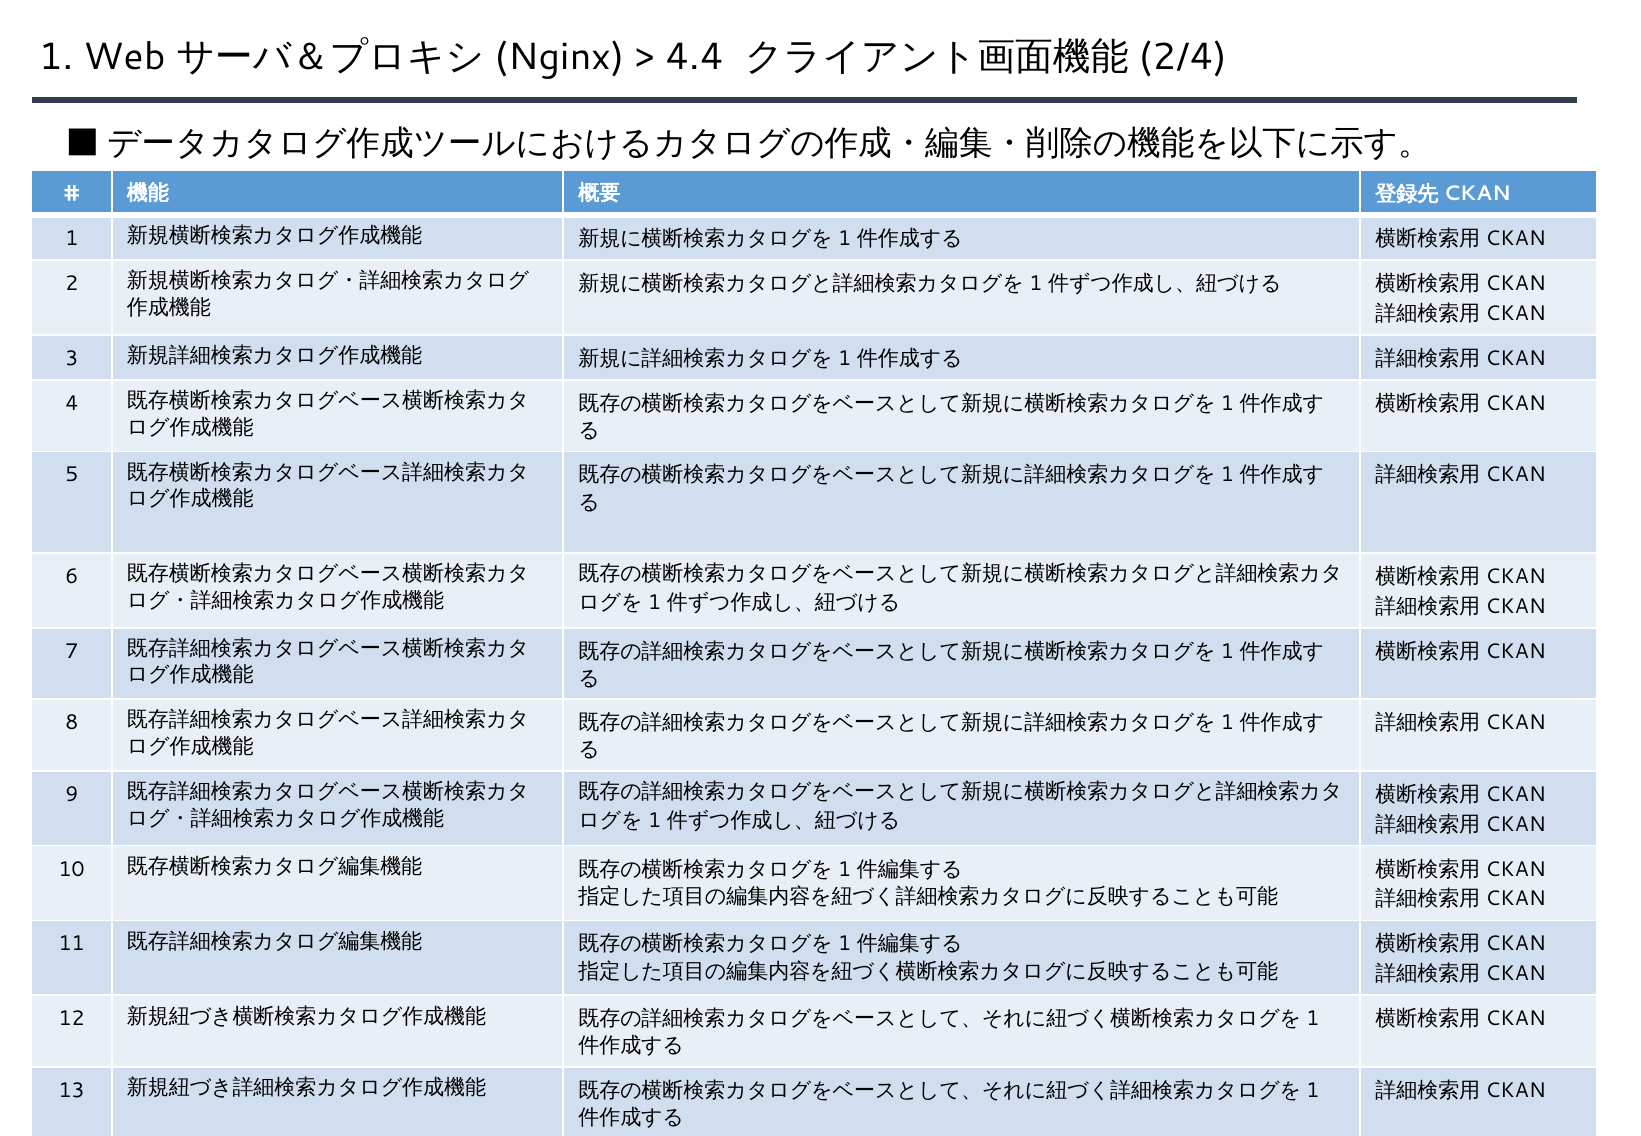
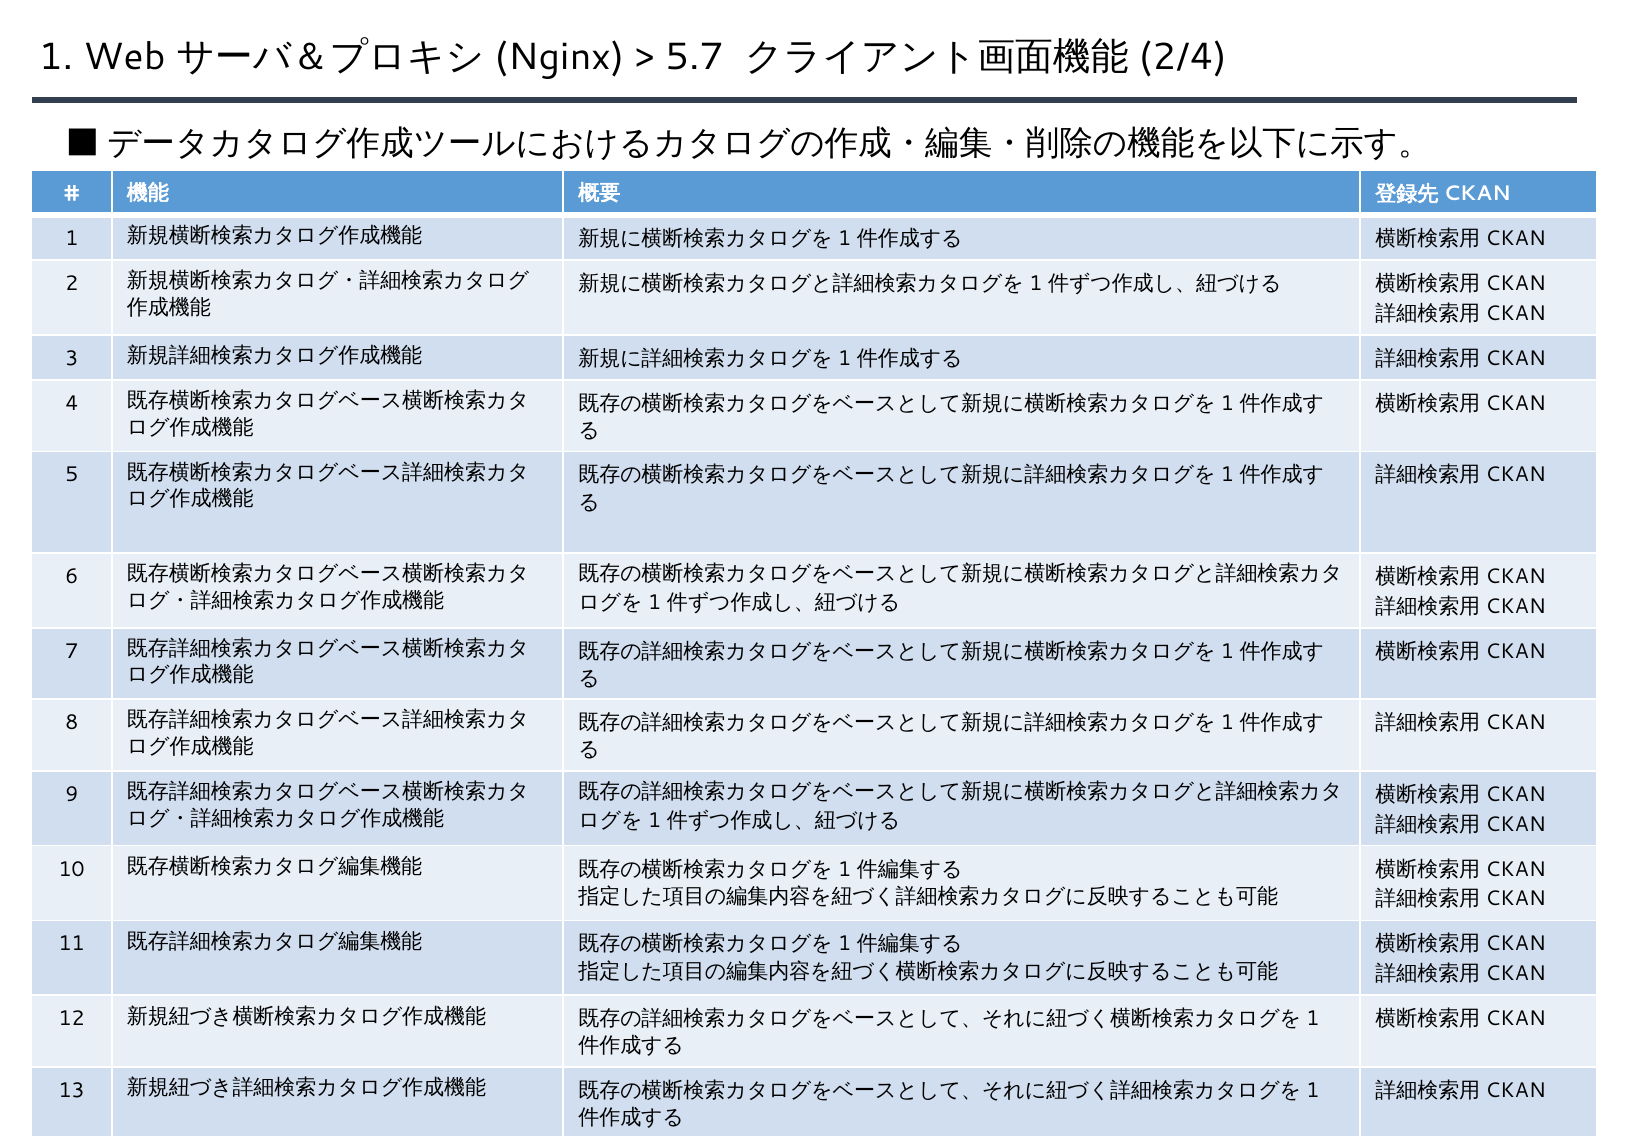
4.4: 4.4 -> 5.7
